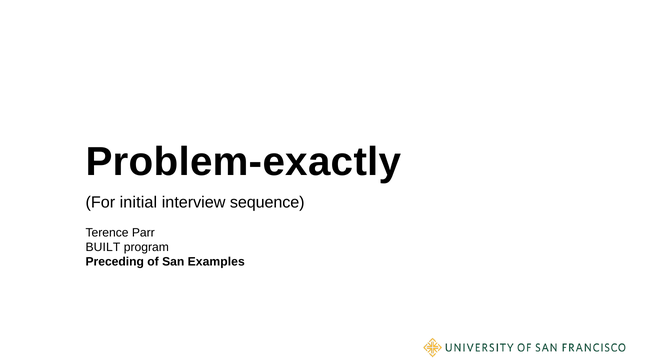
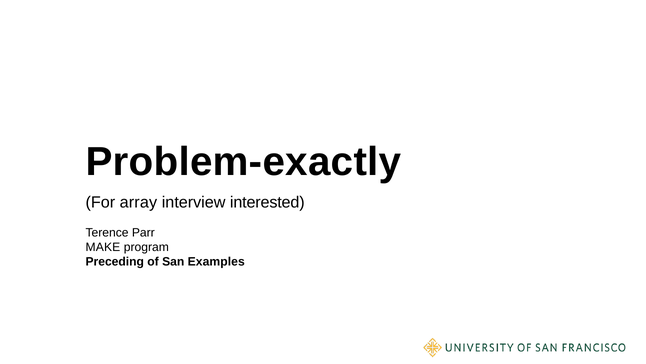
initial: initial -> array
sequence: sequence -> interested
BUILT: BUILT -> MAKE
